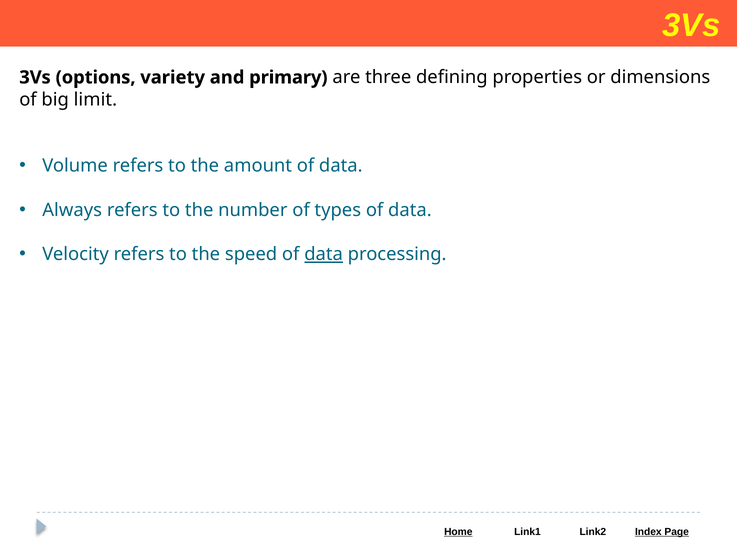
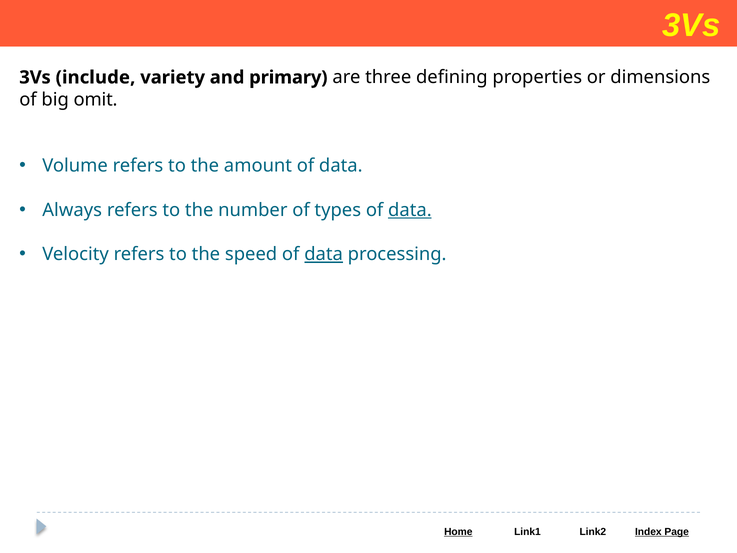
options: options -> include
limit: limit -> omit
data at (410, 210) underline: none -> present
